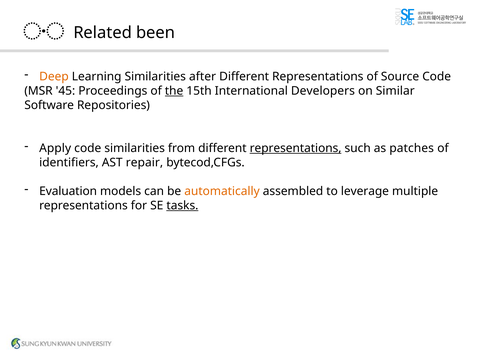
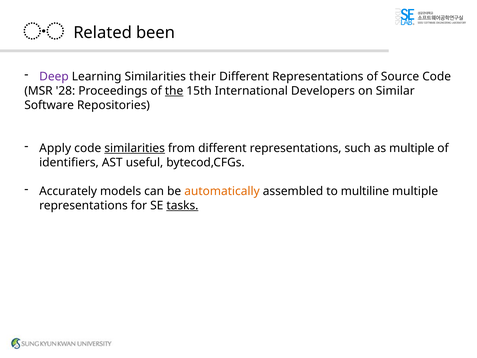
Deep colour: orange -> purple
after: after -> their
45: 45 -> 28
similarities at (135, 148) underline: none -> present
representations at (296, 148) underline: present -> none
as patches: patches -> multiple
repair: repair -> useful
Evaluation: Evaluation -> Accurately
leverage: leverage -> multiline
